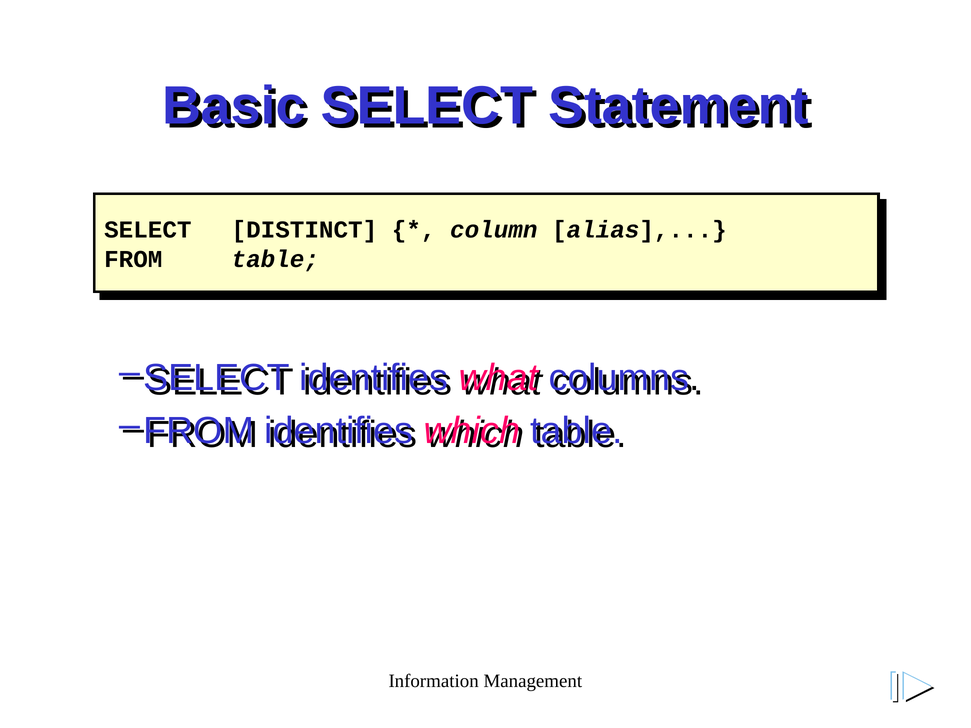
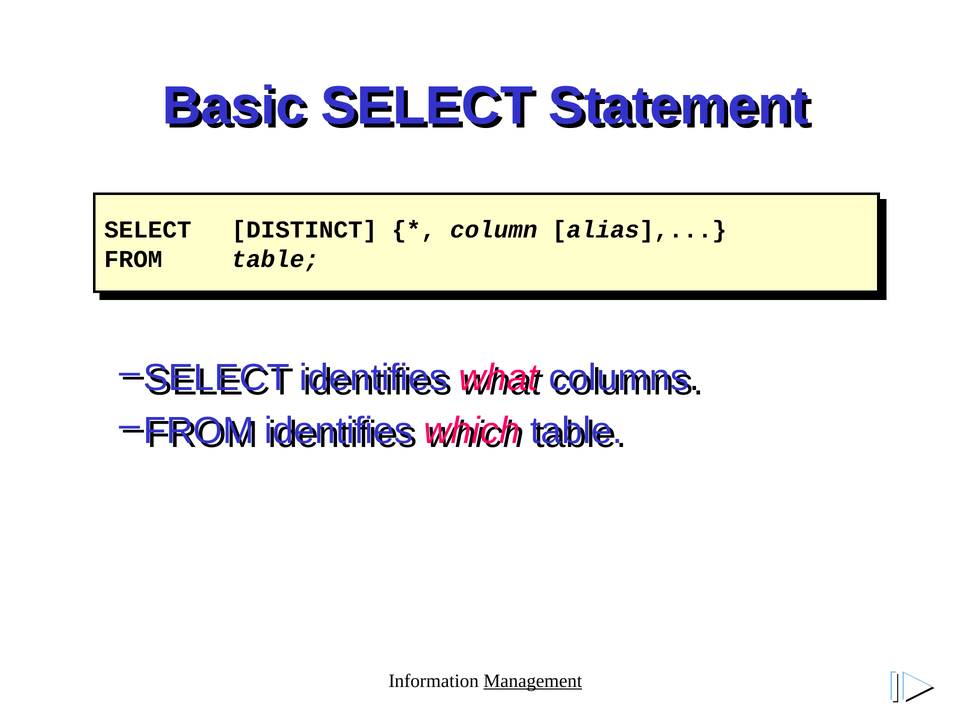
Management underline: none -> present
